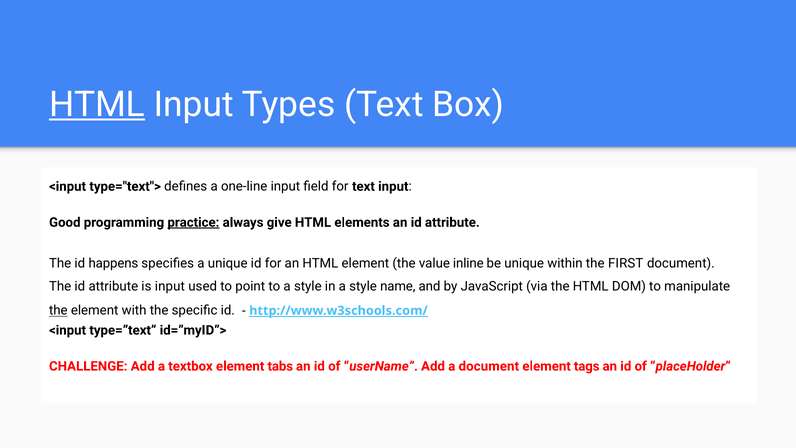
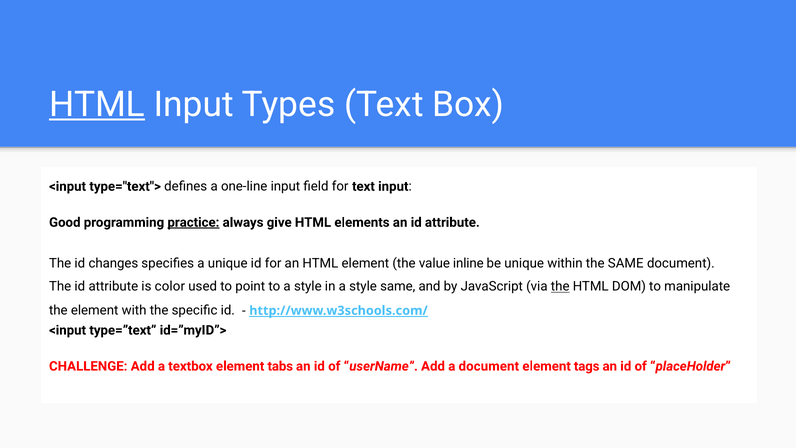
happens: happens -> changes
the FIRST: FIRST -> SAME
is input: input -> color
style name: name -> same
the at (560, 286) underline: none -> present
the at (58, 310) underline: present -> none
